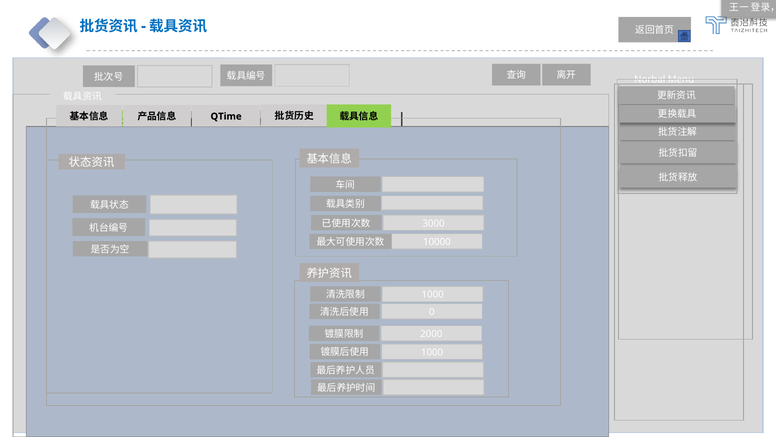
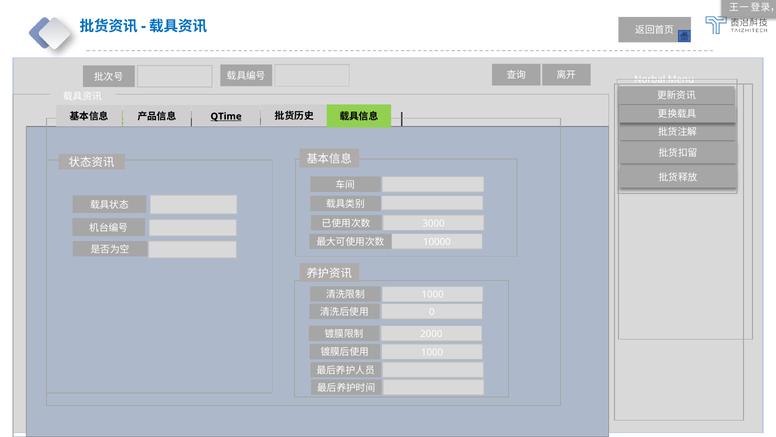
QTime at (226, 116) underline: none -> present
